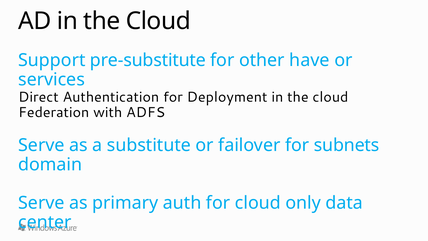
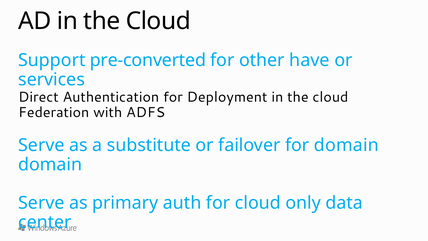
pre-substitute: pre-substitute -> pre-converted
for subnets: subnets -> domain
